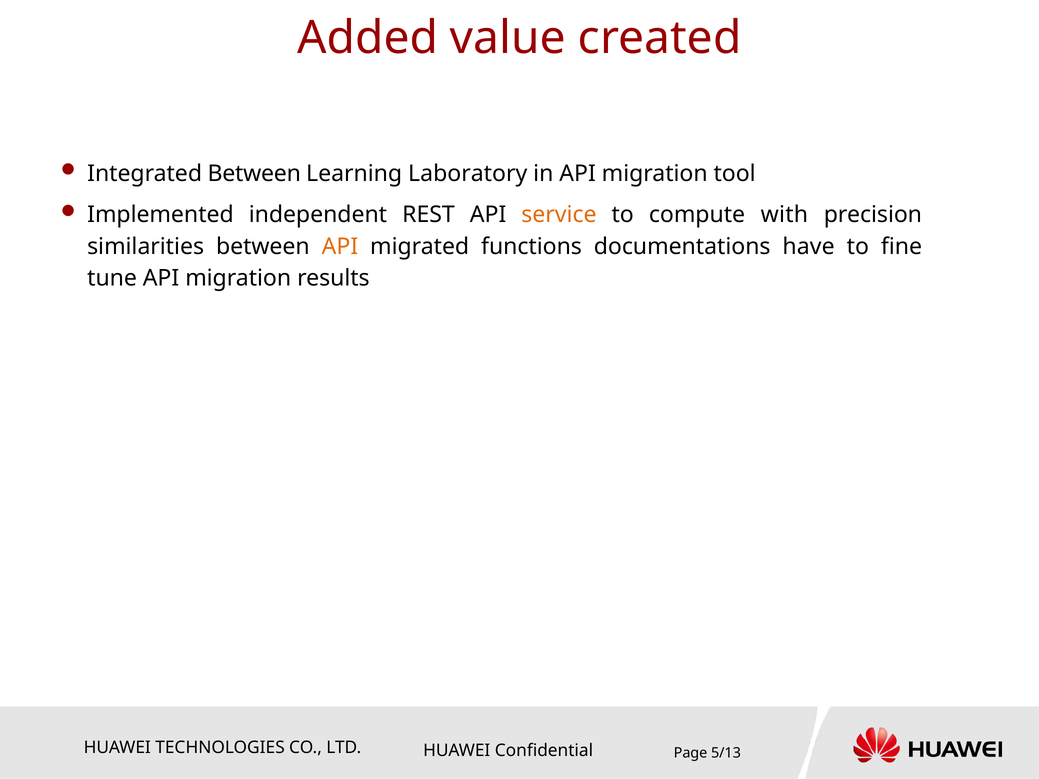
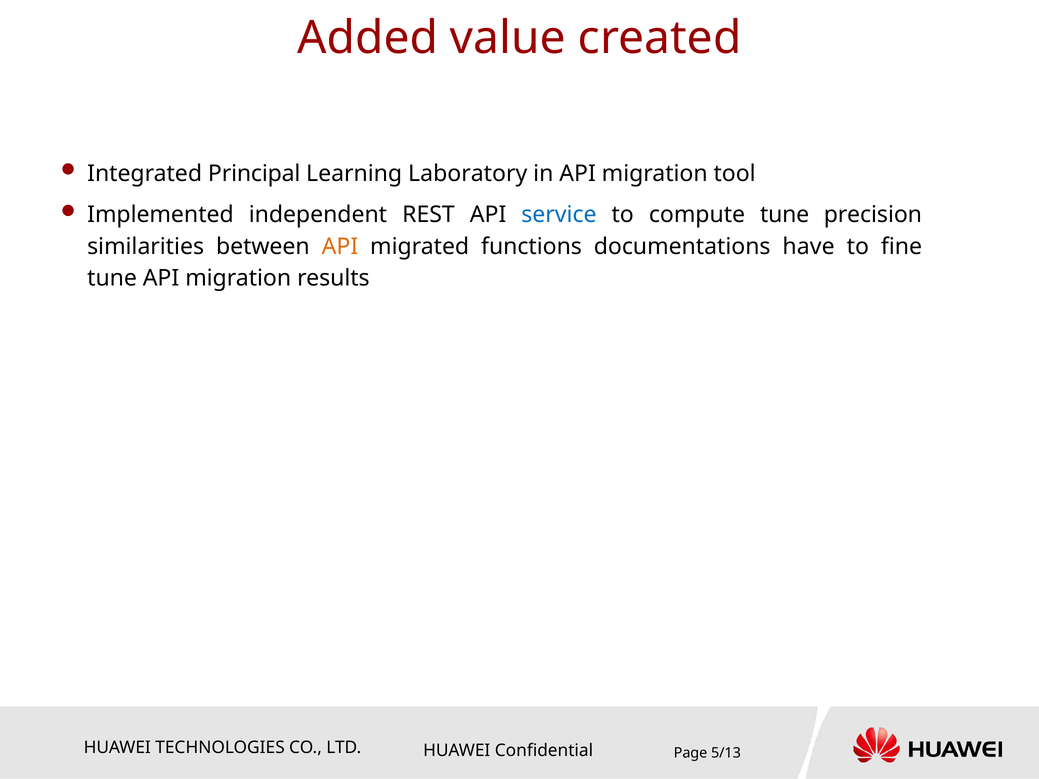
Integrated Between: Between -> Principal
service colour: orange -> blue
compute with: with -> tune
